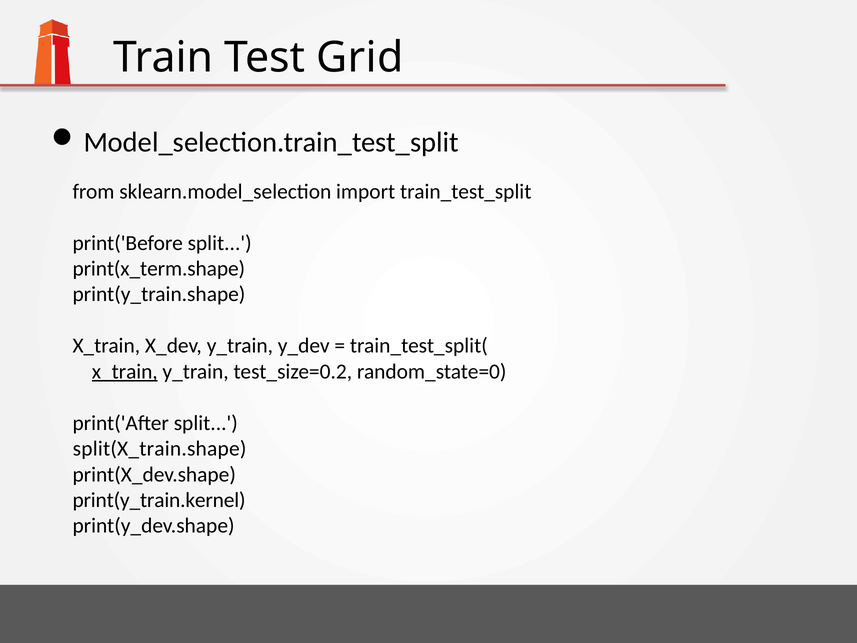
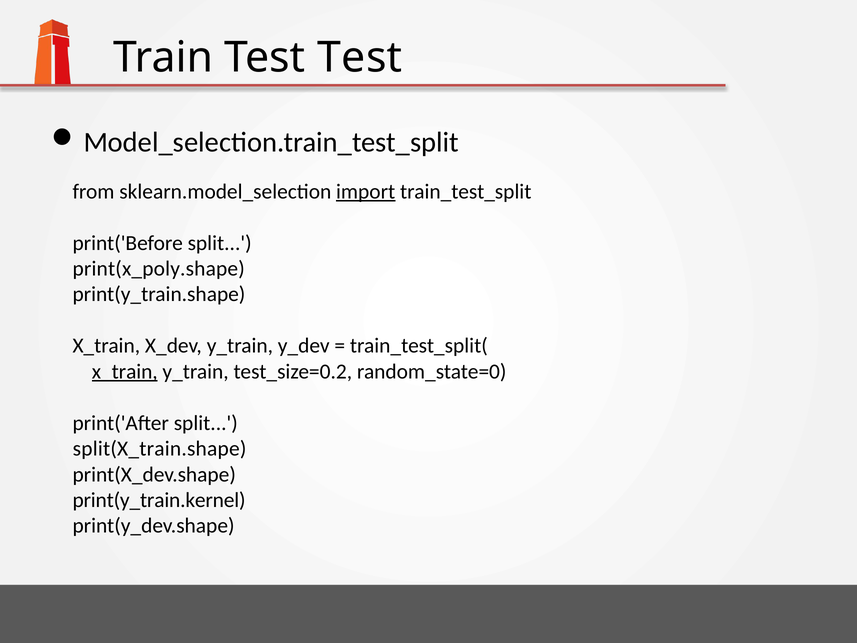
Test Grid: Grid -> Test
import underline: none -> present
print(x_term.shape: print(x_term.shape -> print(x_poly.shape
